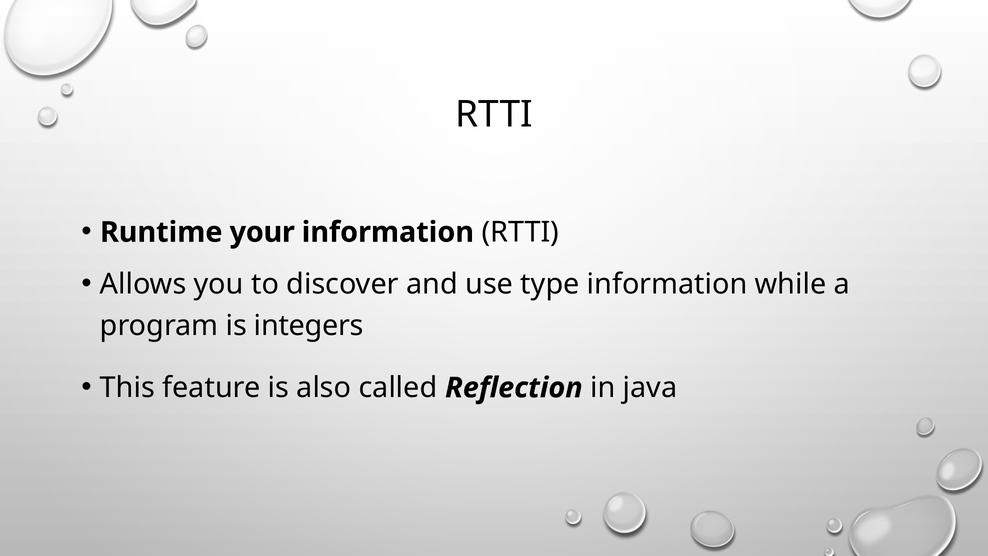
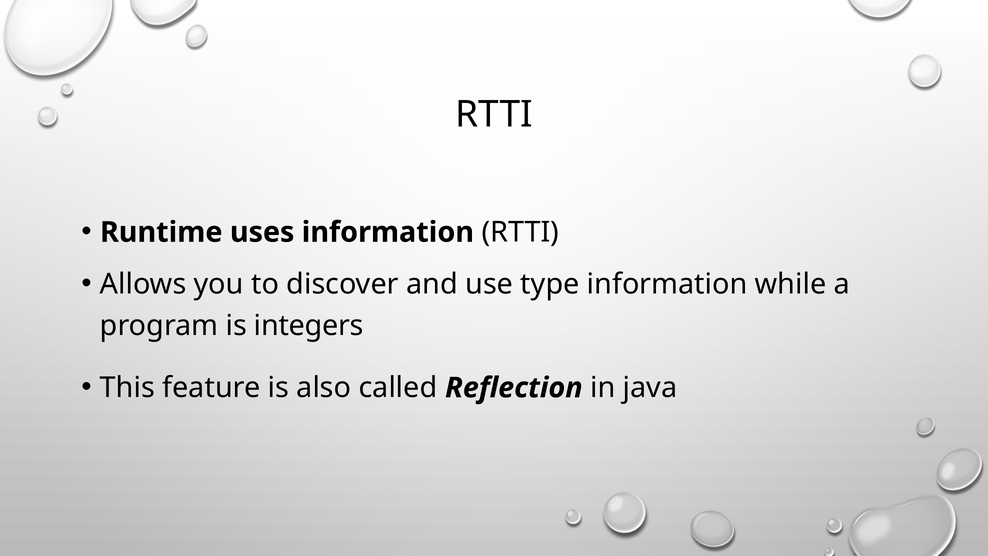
your: your -> uses
